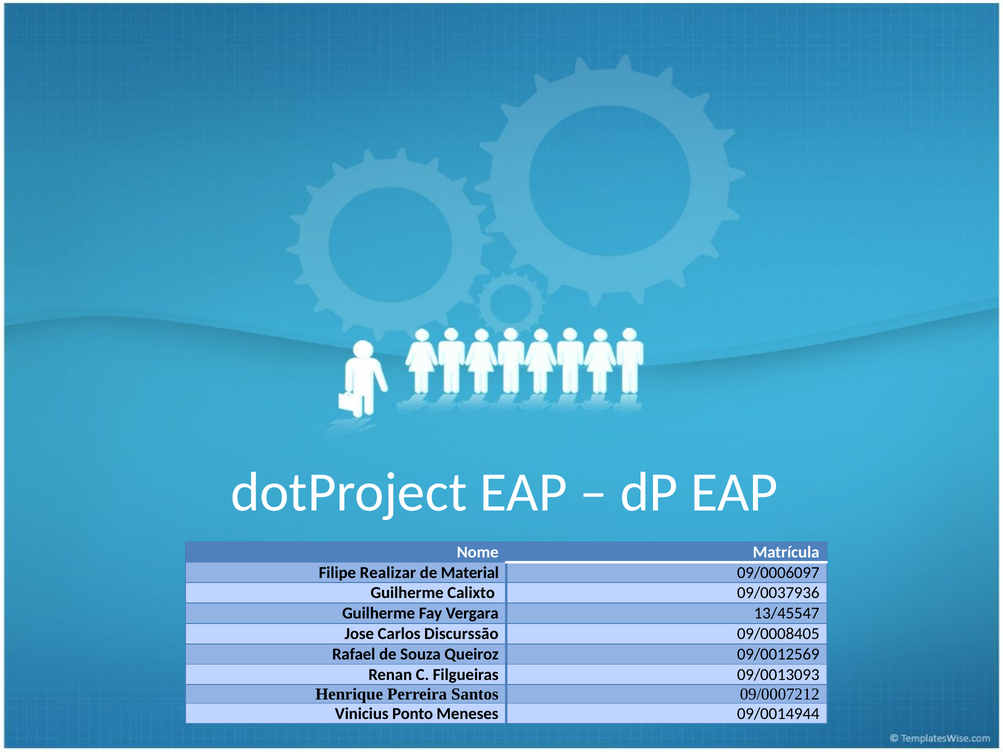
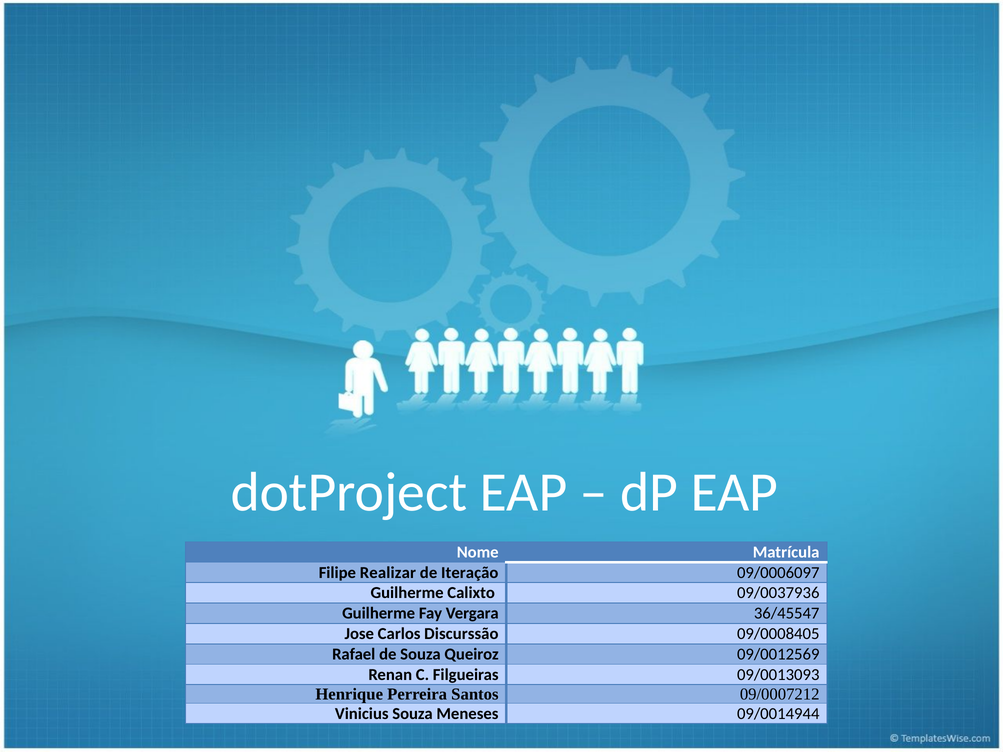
Material: Material -> Iteração
13/45547: 13/45547 -> 36/45547
Vinicius Ponto: Ponto -> Souza
